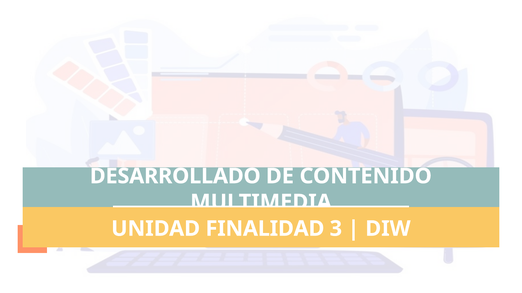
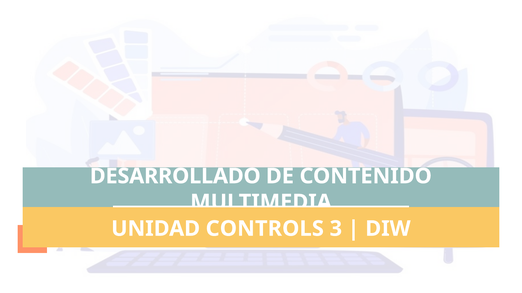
FINALIDAD: FINALIDAD -> CONTROLS
